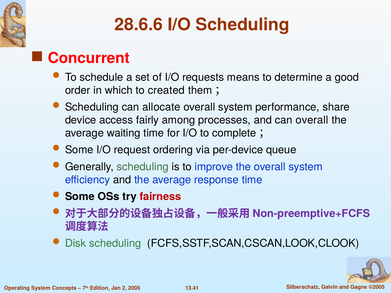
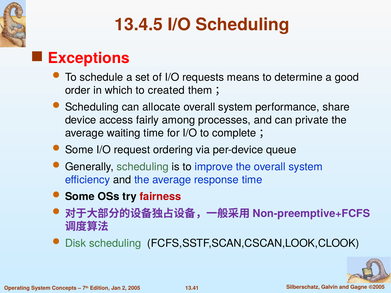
28.6.6: 28.6.6 -> 13.4.5
Concurrent: Concurrent -> Exceptions
can overall: overall -> private
